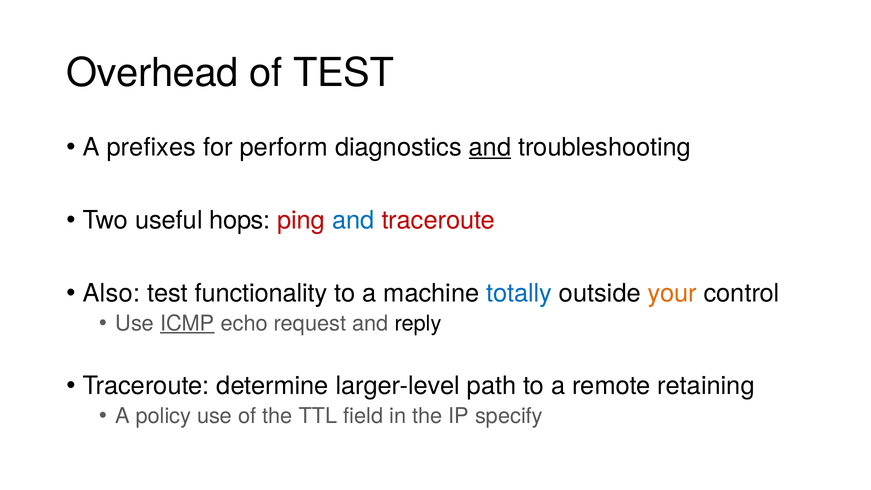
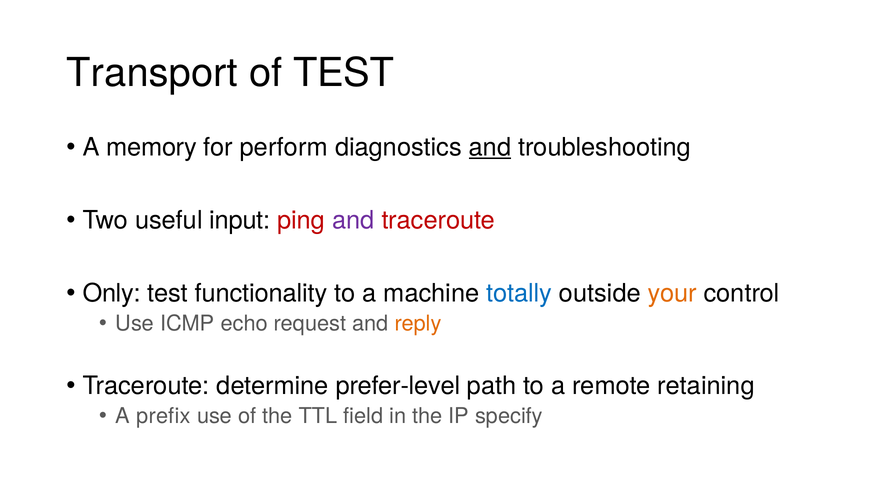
Overhead: Overhead -> Transport
prefixes: prefixes -> memory
hops: hops -> input
and at (353, 220) colour: blue -> purple
Also: Also -> Only
ICMP underline: present -> none
reply colour: black -> orange
larger-level: larger-level -> prefer-level
policy: policy -> prefix
